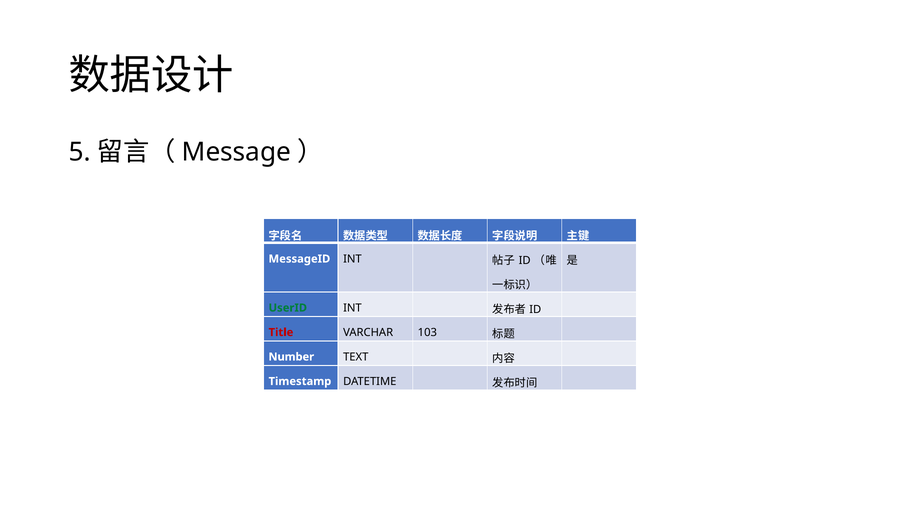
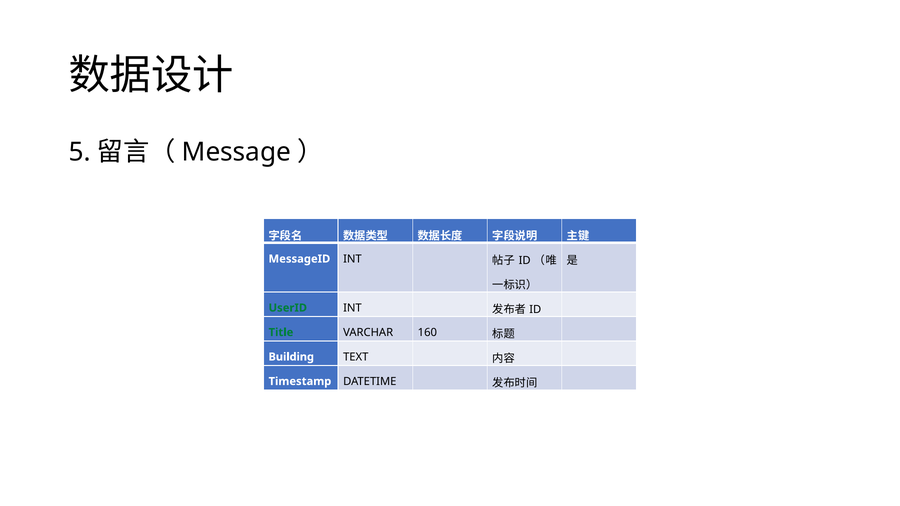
Title colour: red -> green
103: 103 -> 160
Number: Number -> Building
